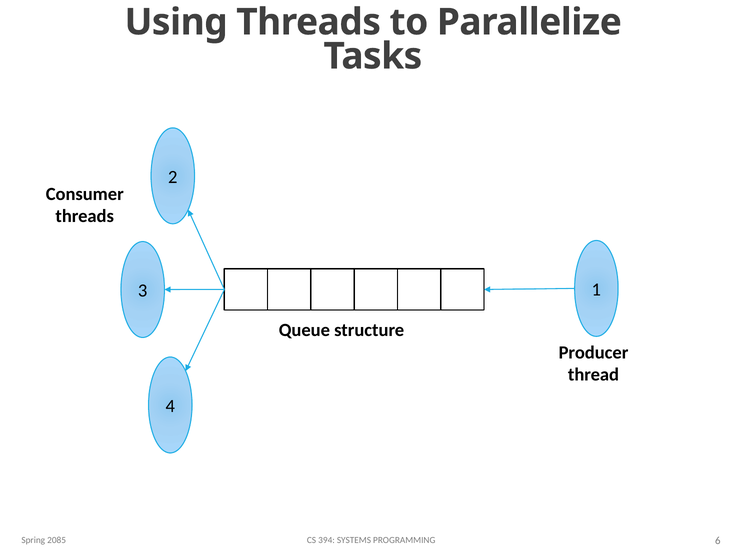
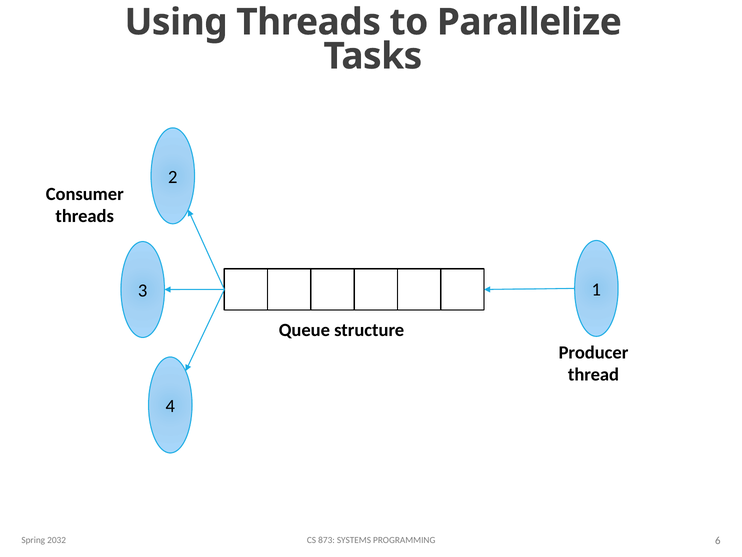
2085: 2085 -> 2032
394: 394 -> 873
